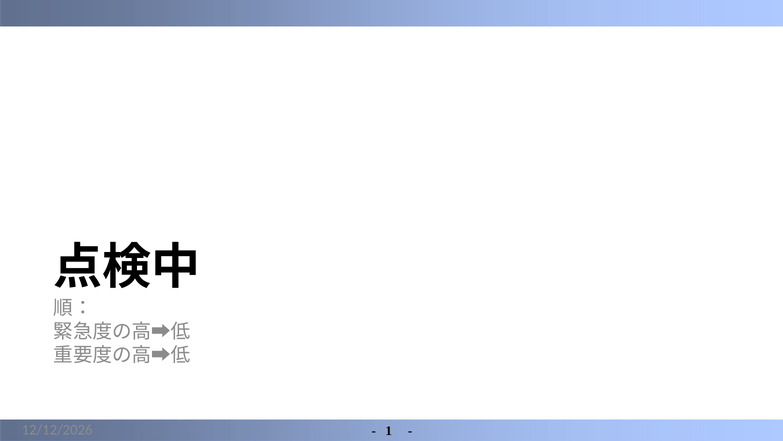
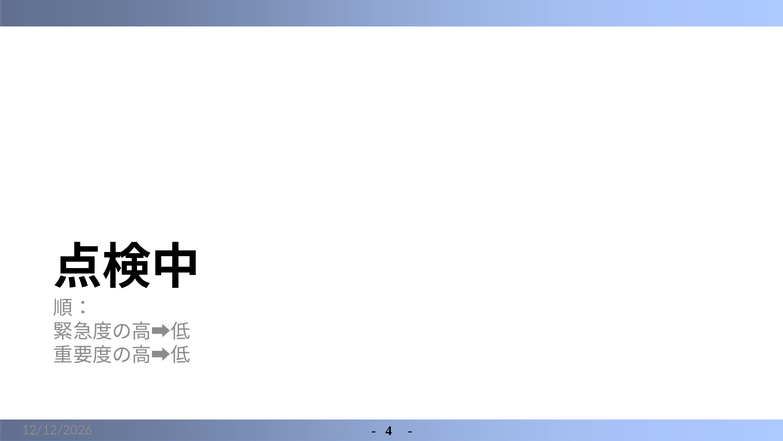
1: 1 -> 4
